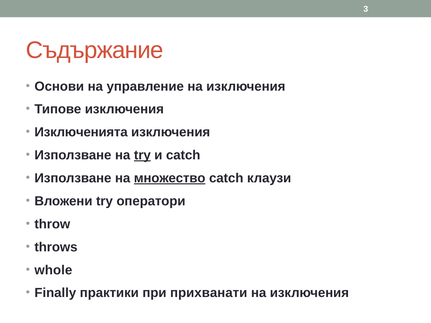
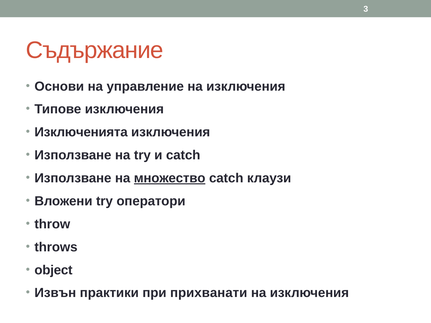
try at (142, 155) underline: present -> none
whole: whole -> object
Finally: Finally -> Извън
